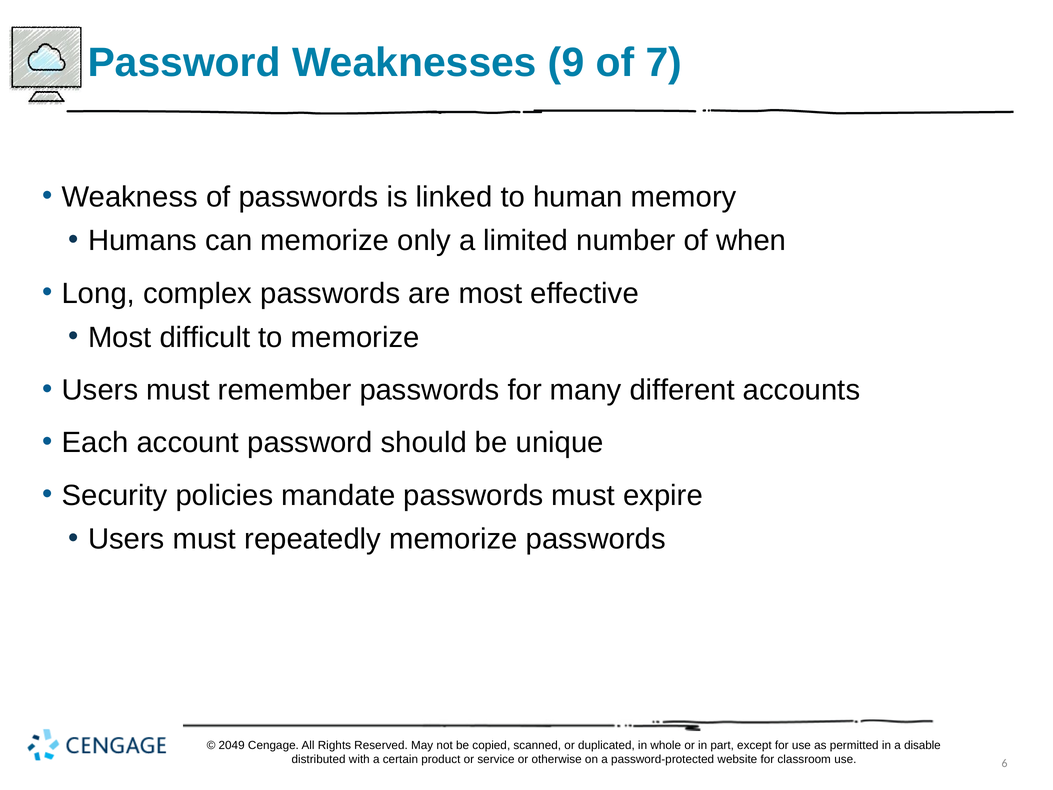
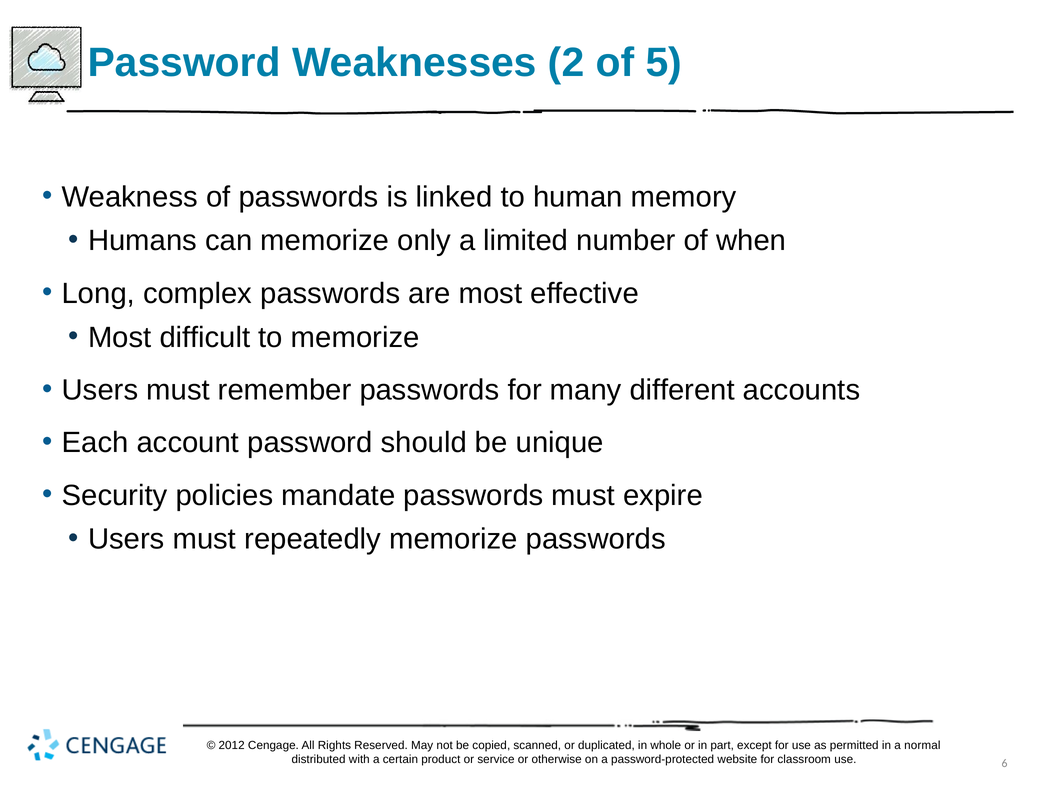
9: 9 -> 2
7: 7 -> 5
2049: 2049 -> 2012
disable: disable -> normal
